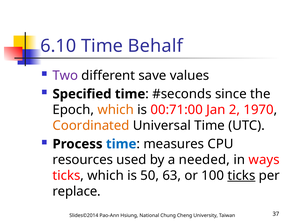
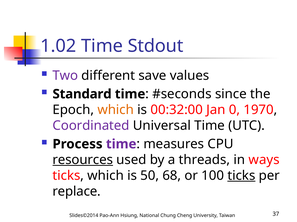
6.10: 6.10 -> 1.02
Behalf: Behalf -> Stdout
Specified: Specified -> Standard
00:71:00: 00:71:00 -> 00:32:00
2: 2 -> 0
Coordinated colour: orange -> purple
time at (121, 145) colour: blue -> purple
resources underline: none -> present
needed: needed -> threads
63: 63 -> 68
